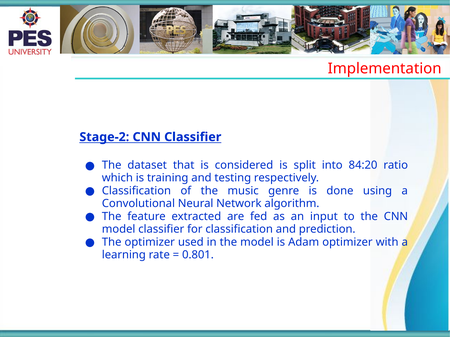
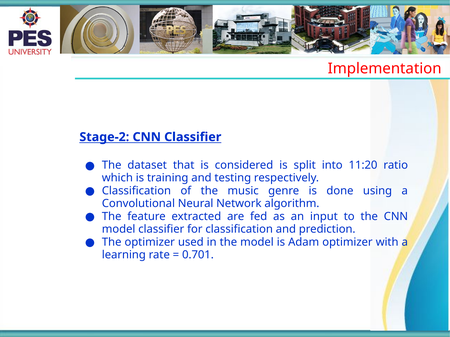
84:20: 84:20 -> 11:20
0.801: 0.801 -> 0.701
